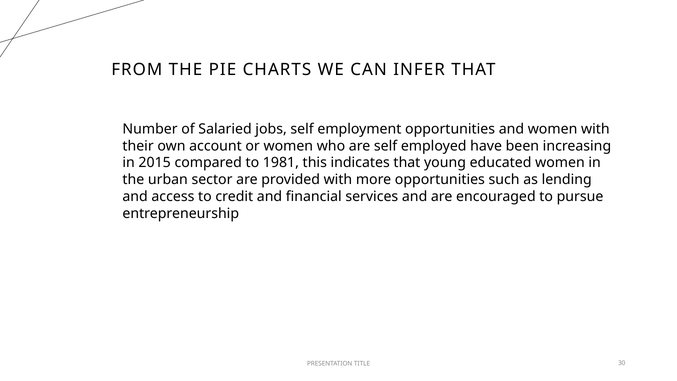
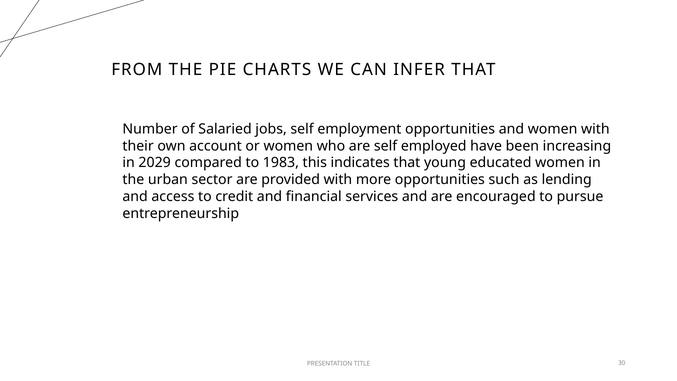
2015: 2015 -> 2029
1981: 1981 -> 1983
